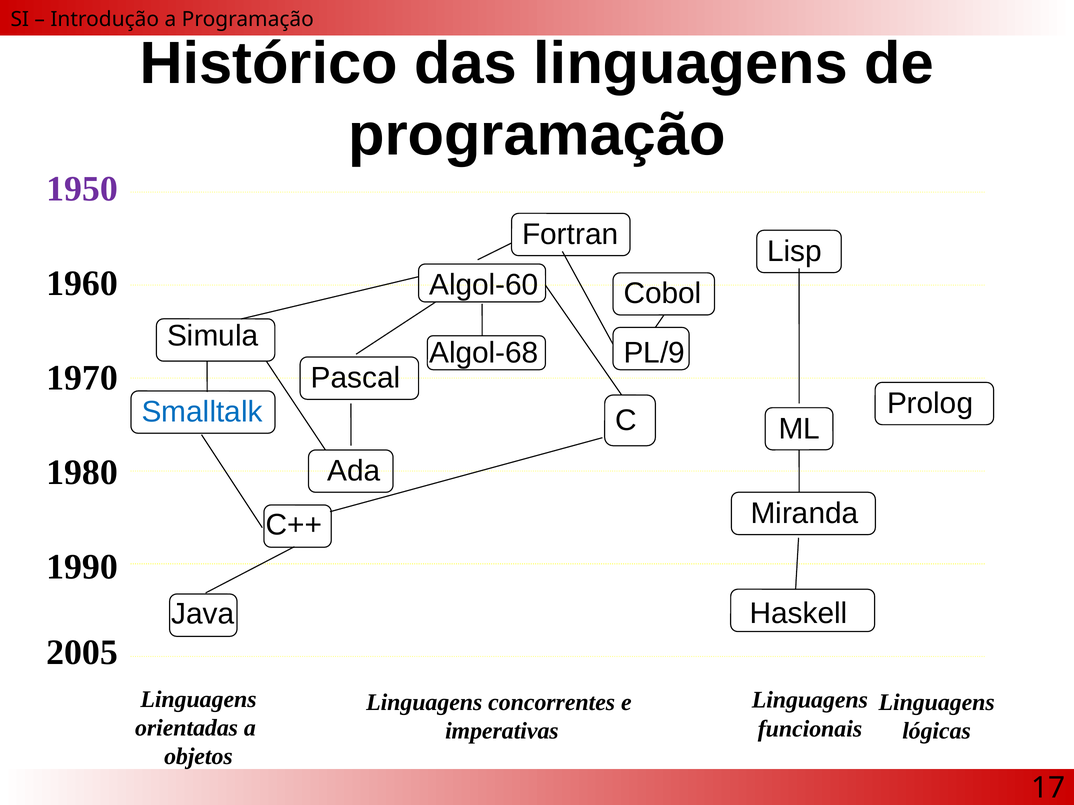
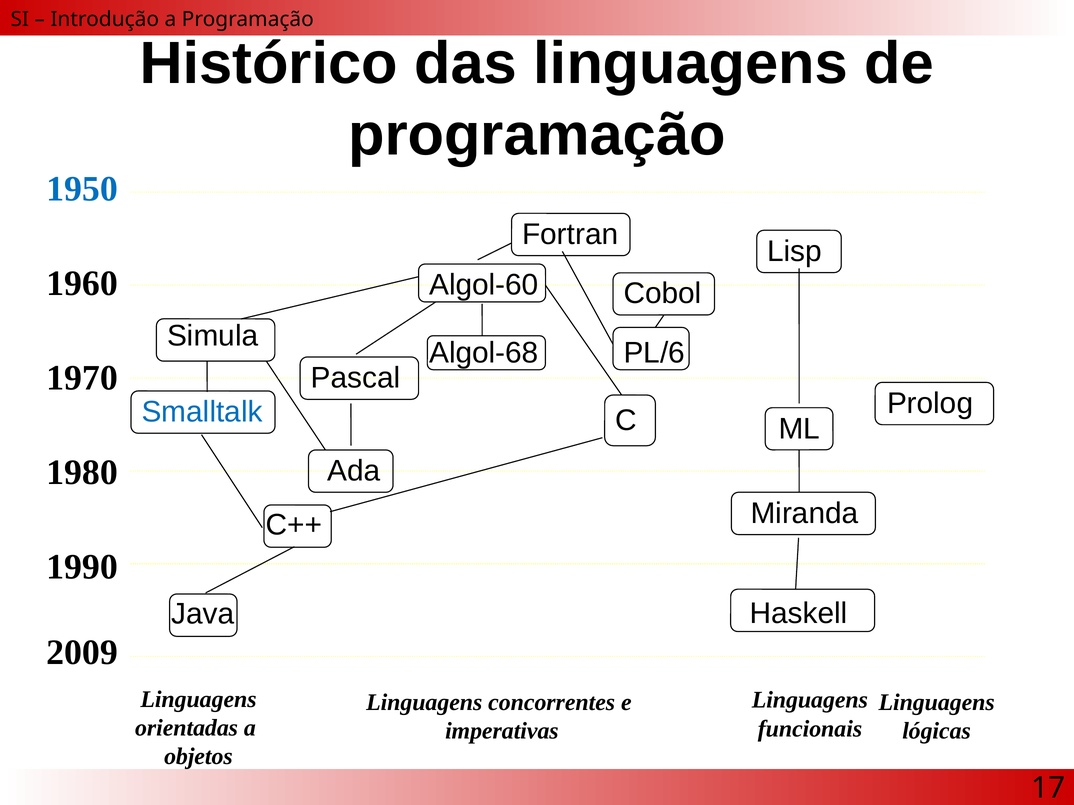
1950 colour: purple -> blue
PL/9: PL/9 -> PL/6
2005: 2005 -> 2009
